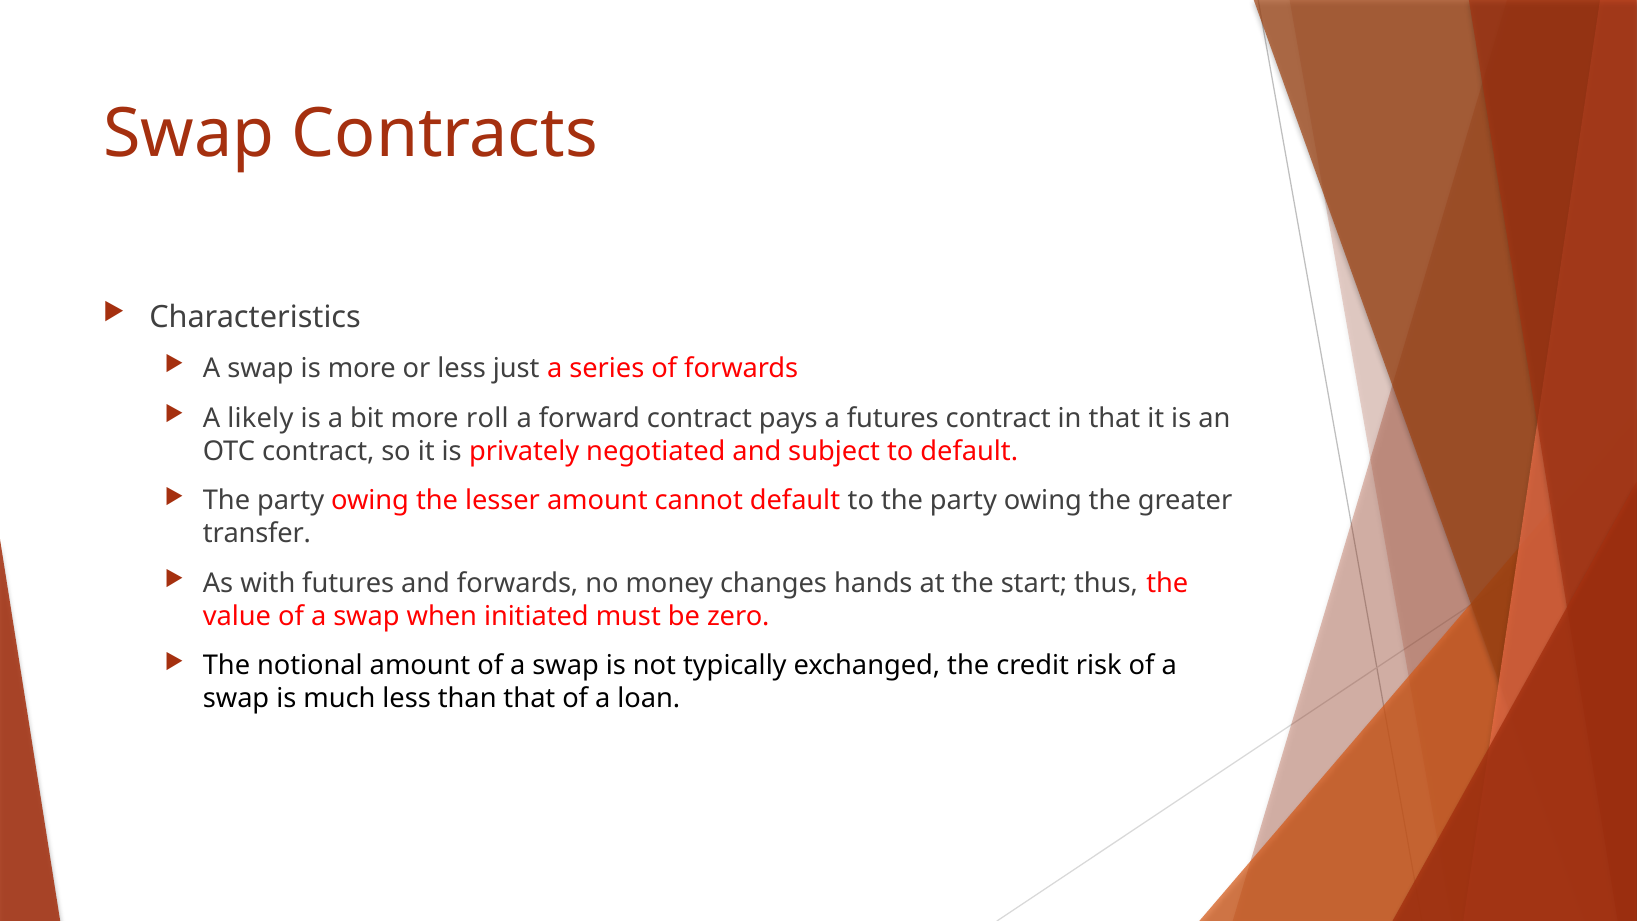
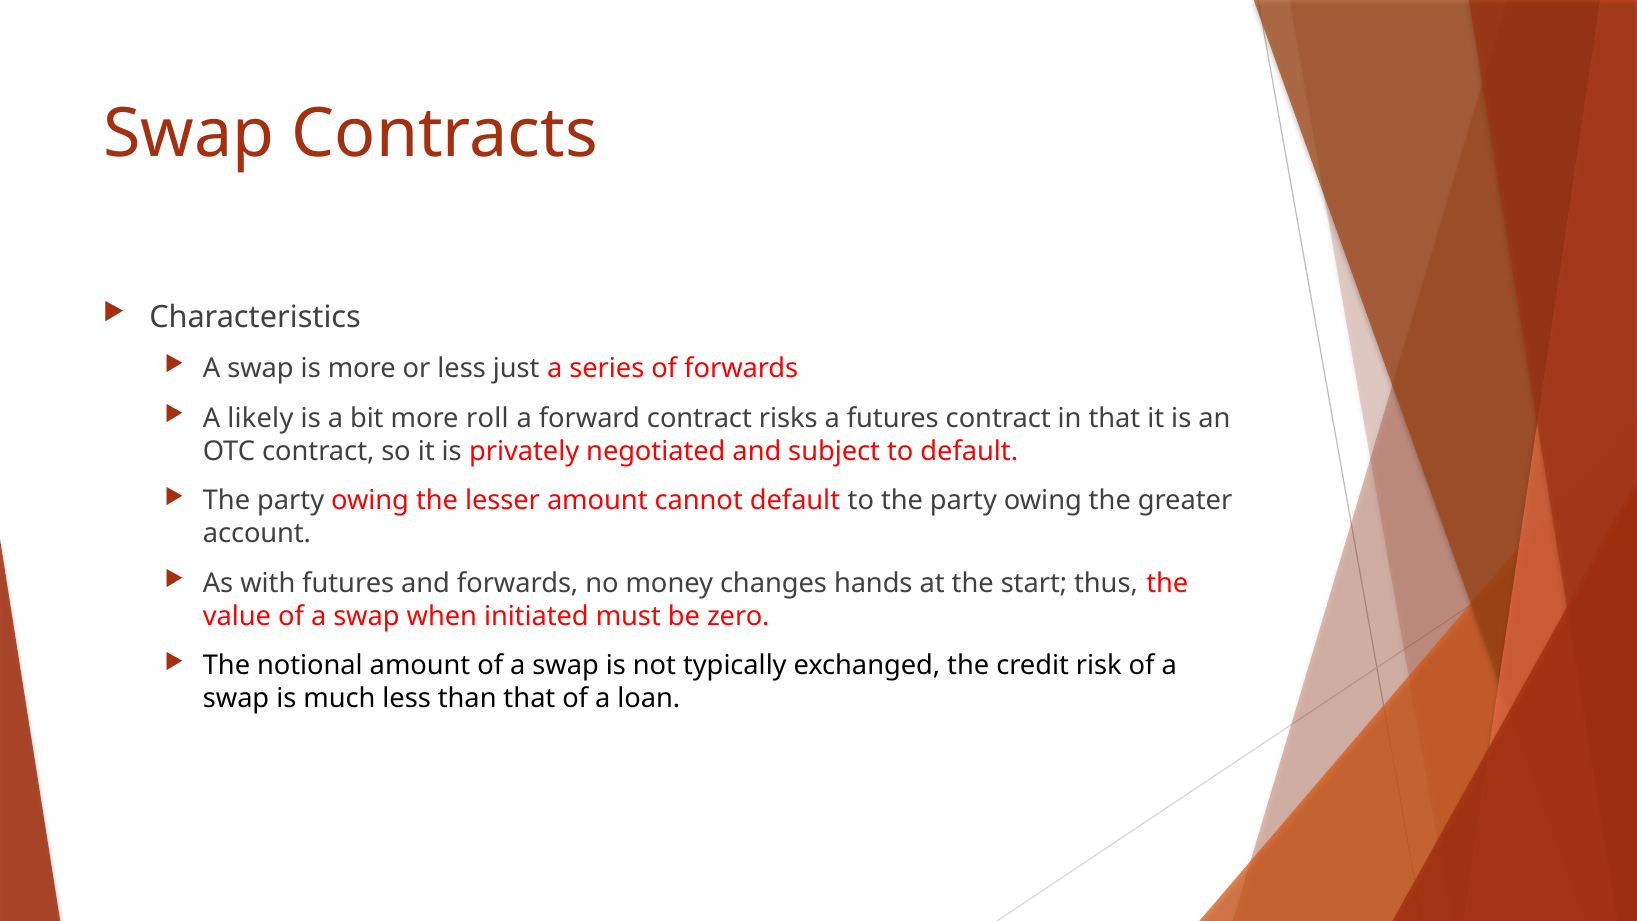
pays: pays -> risks
transfer: transfer -> account
